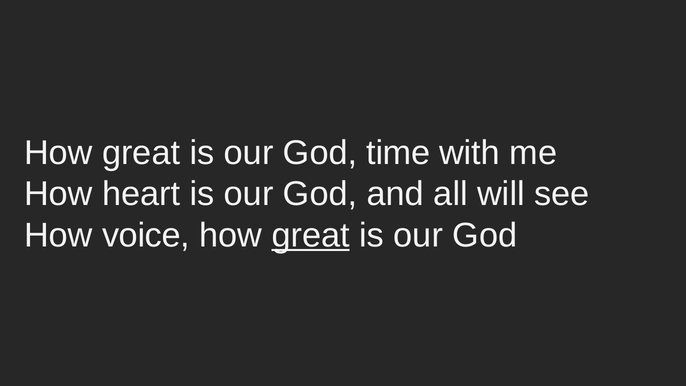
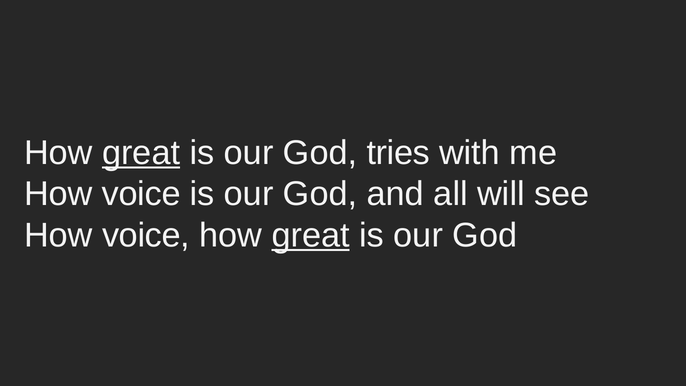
great at (141, 153) underline: none -> present
time: time -> tries
heart at (141, 194): heart -> voice
